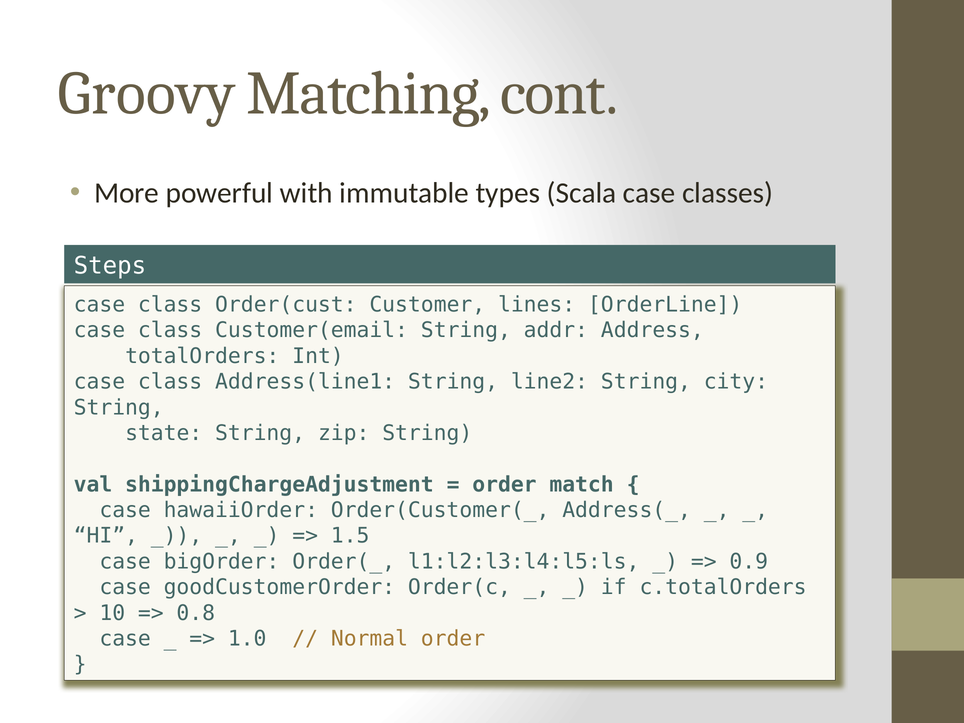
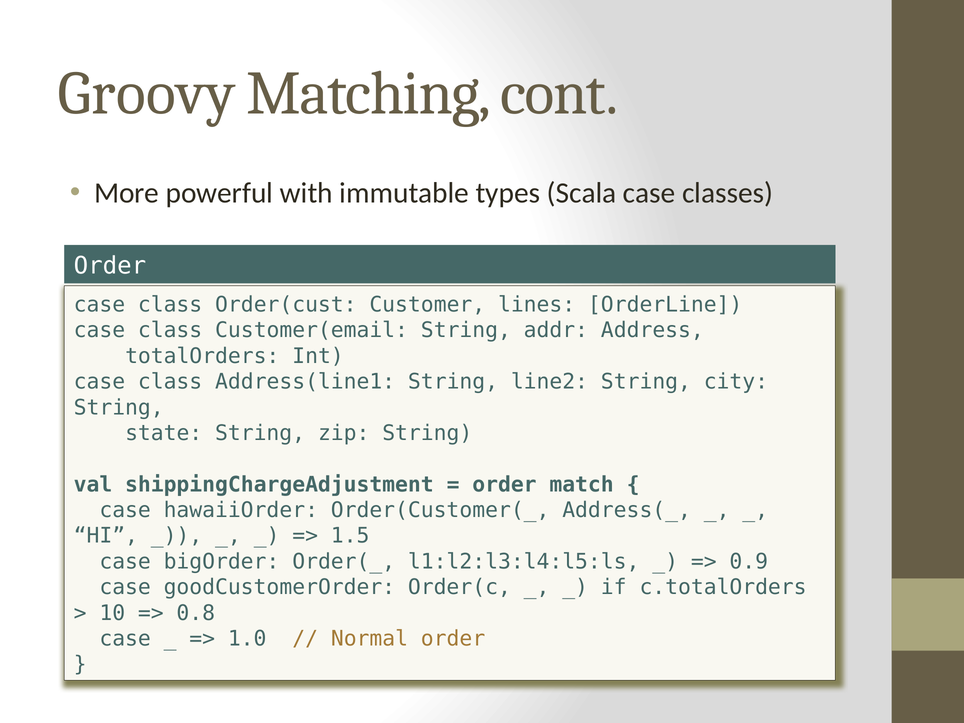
Steps at (110, 266): Steps -> Order
